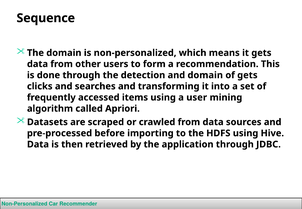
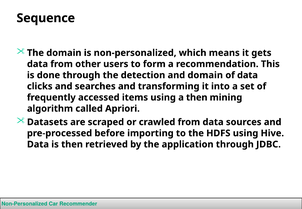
of gets: gets -> data
a user: user -> then
